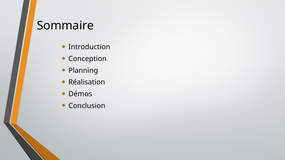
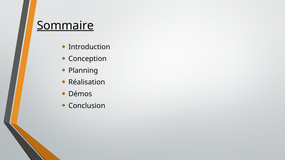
Sommaire underline: none -> present
